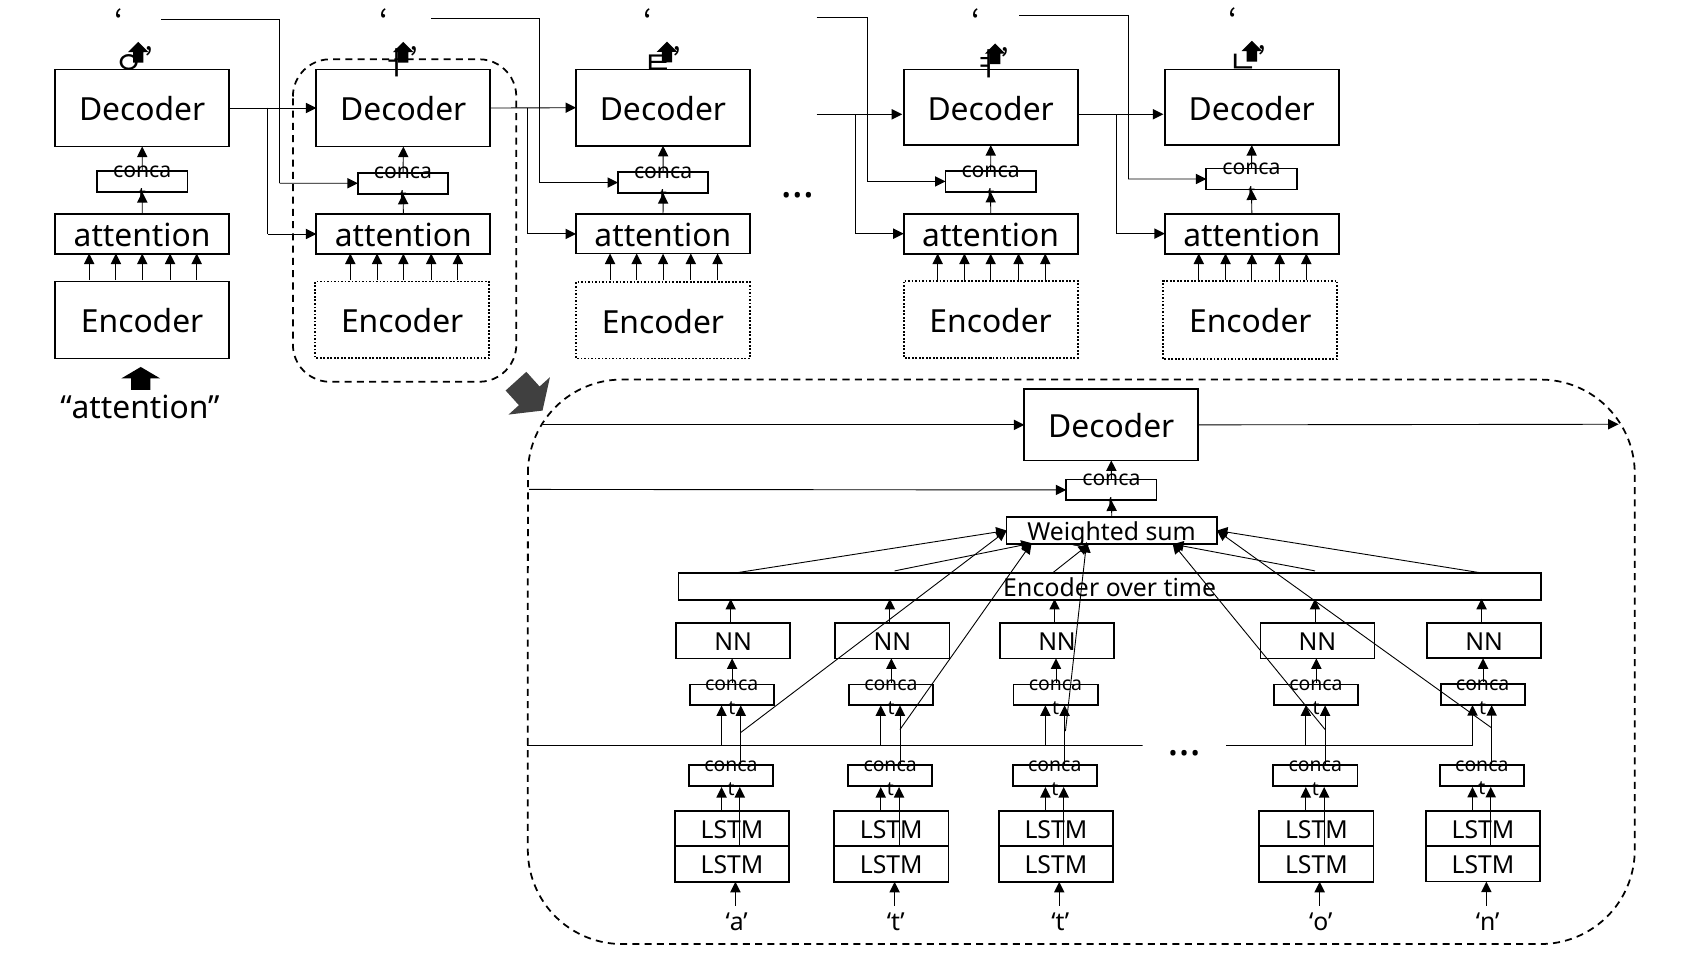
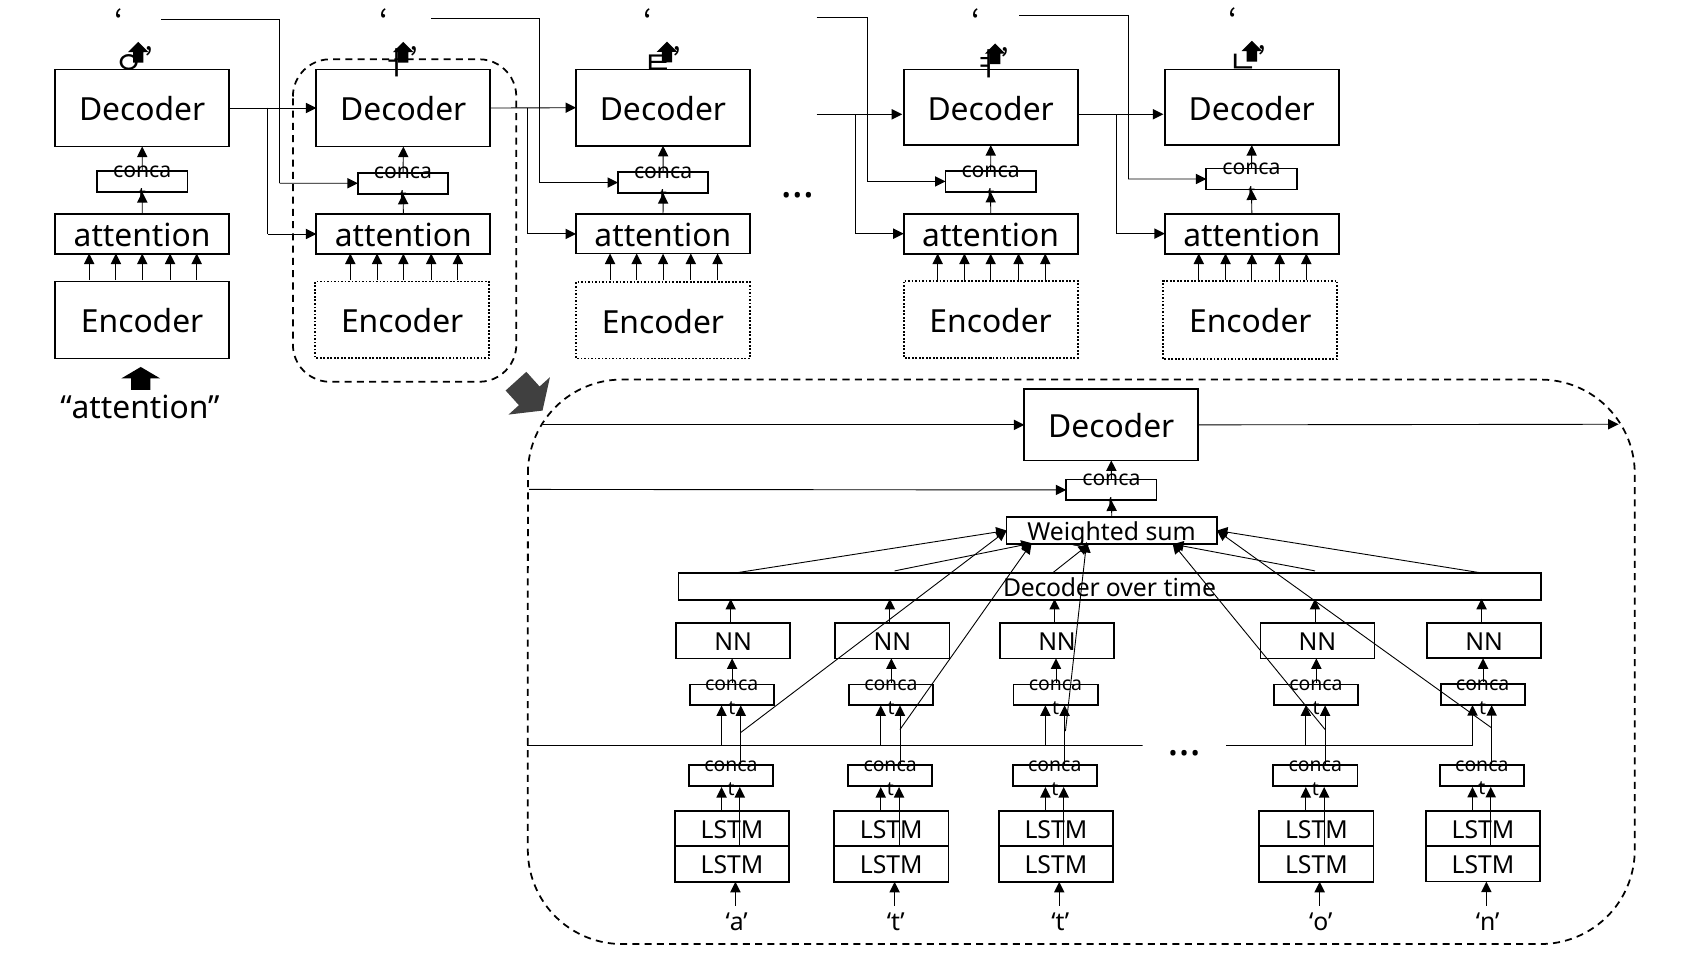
Encoder at (1051, 588): Encoder -> Decoder
